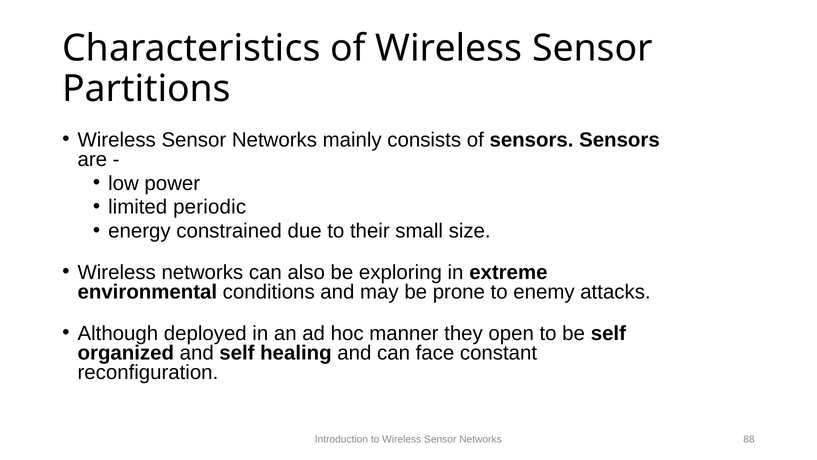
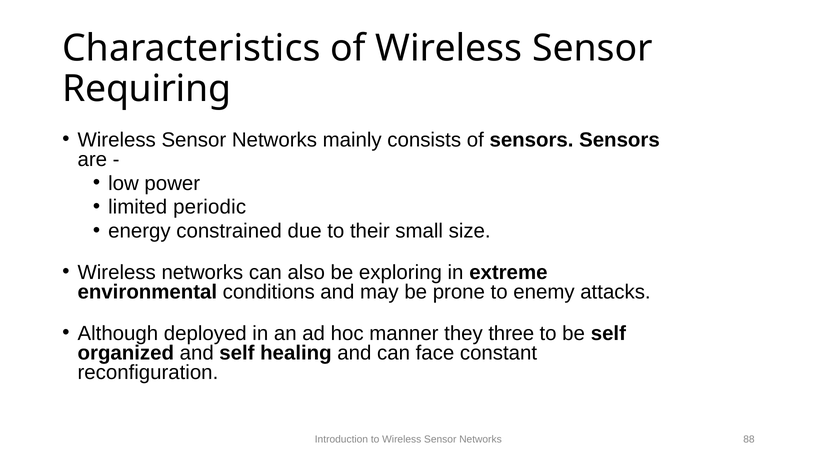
Partitions: Partitions -> Requiring
open: open -> three
